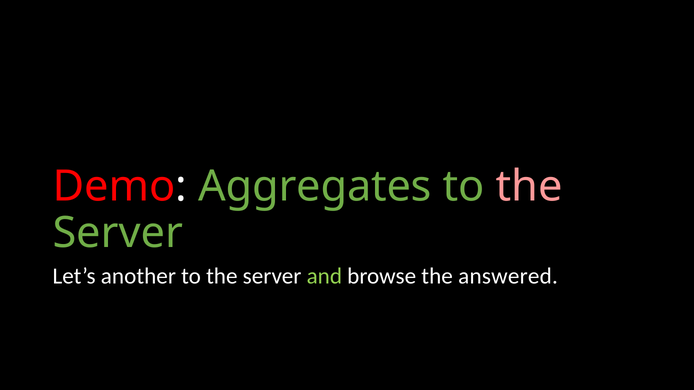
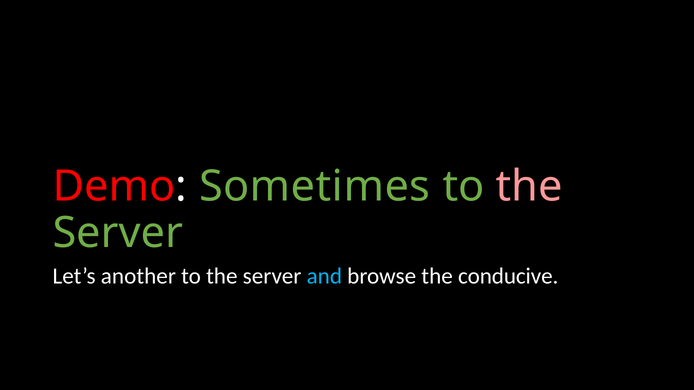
Aggregates: Aggregates -> Sometimes
and colour: light green -> light blue
answered: answered -> conducive
